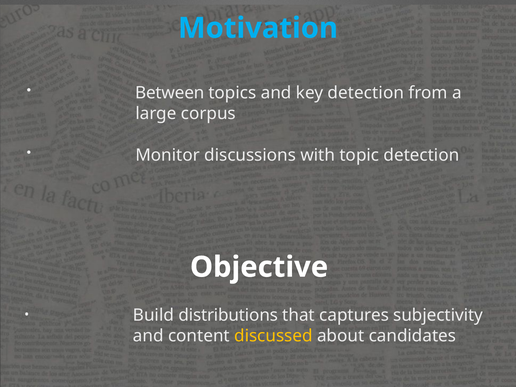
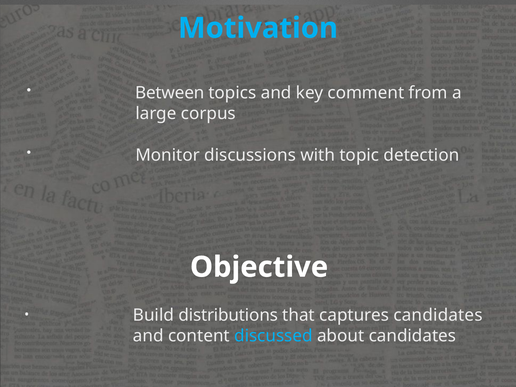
key detection: detection -> comment
captures subjectivity: subjectivity -> candidates
discussed colour: yellow -> light blue
